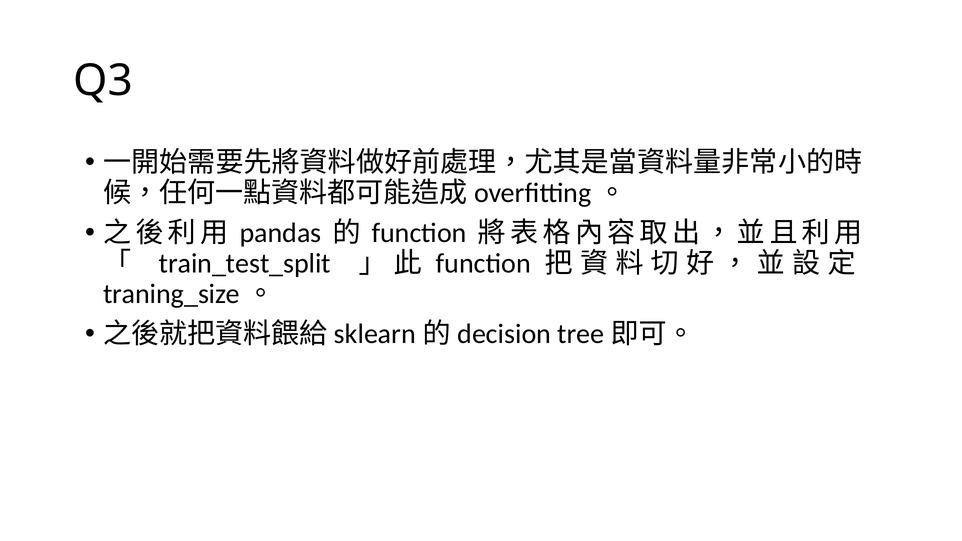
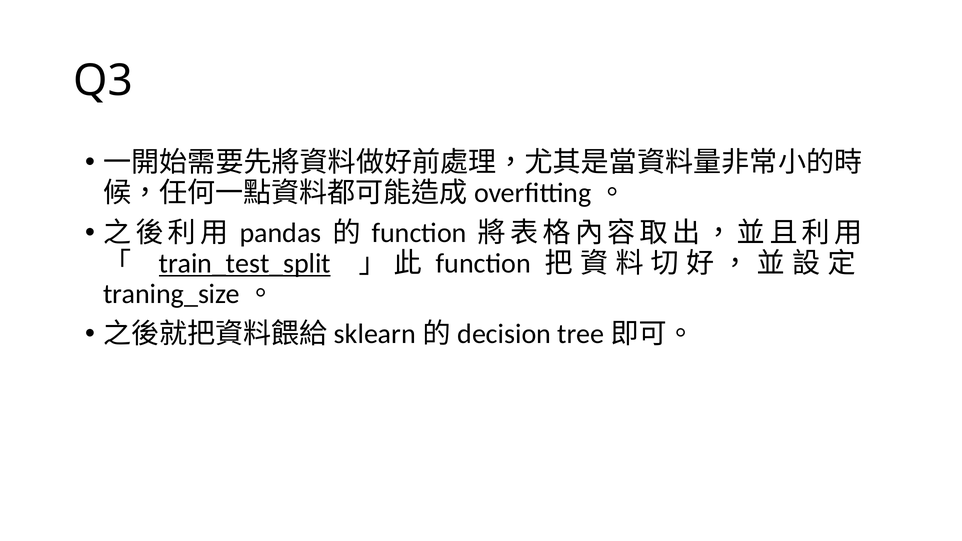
train_test_split underline: none -> present
